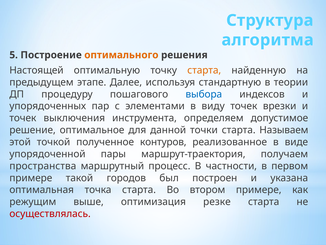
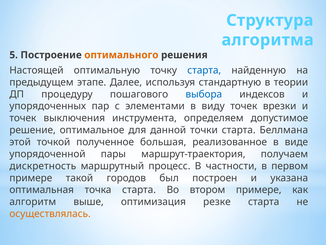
старта at (204, 70) colour: orange -> blue
Называем: Называем -> Беллмана
контуров: контуров -> большая
пространства: пространства -> дискретность
режущим: режущим -> алгоритм
осуществлялась colour: red -> orange
